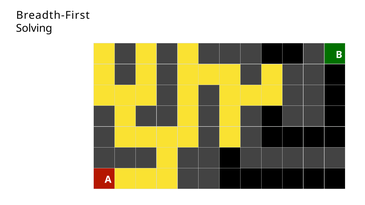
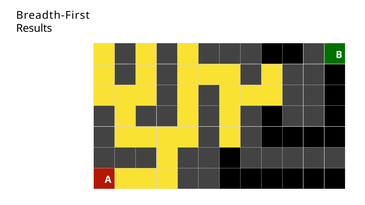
Solving: Solving -> Results
